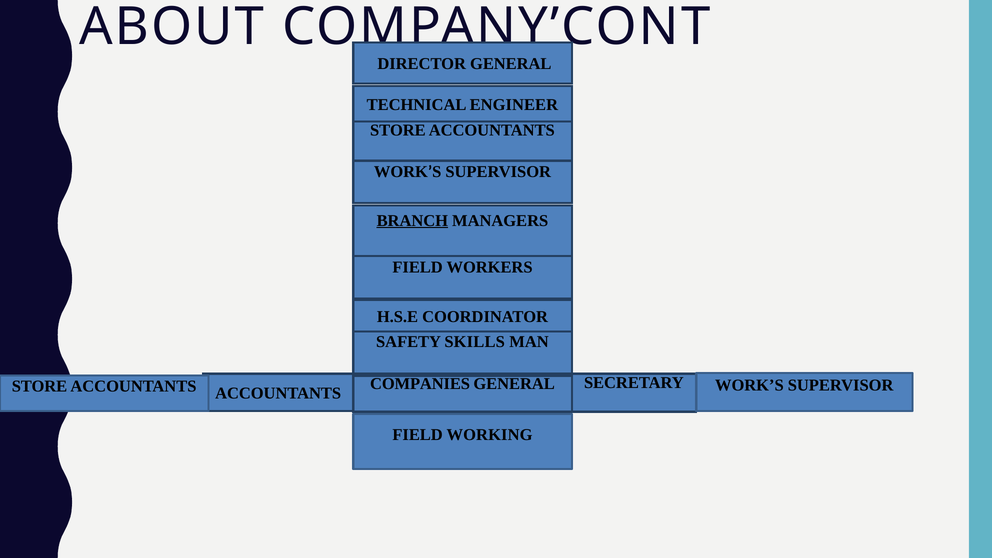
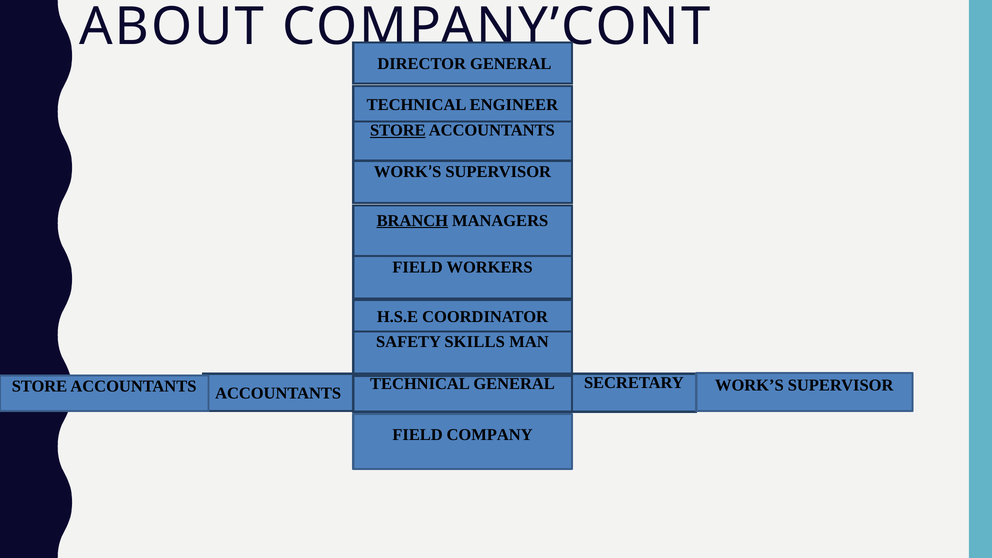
STORE at (398, 130) underline: none -> present
COMPANIES at (420, 384): COMPANIES -> TECHNICAL
WORKING: WORKING -> COMPANY
